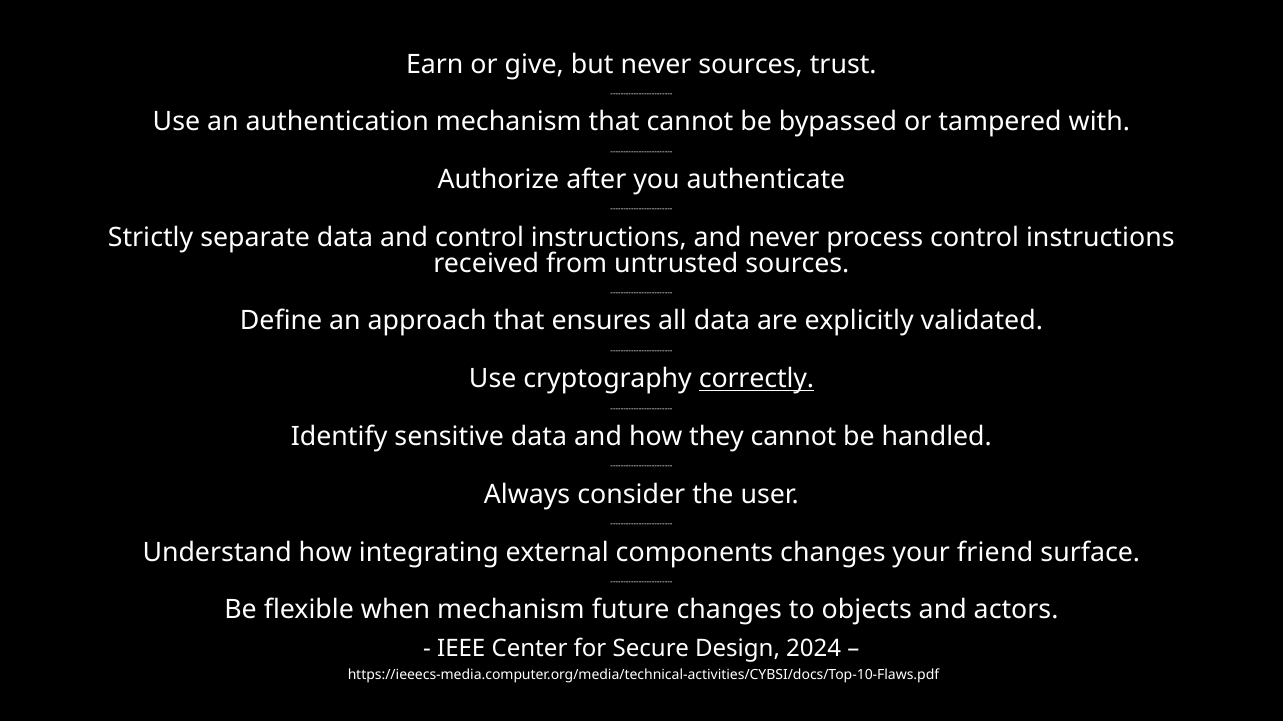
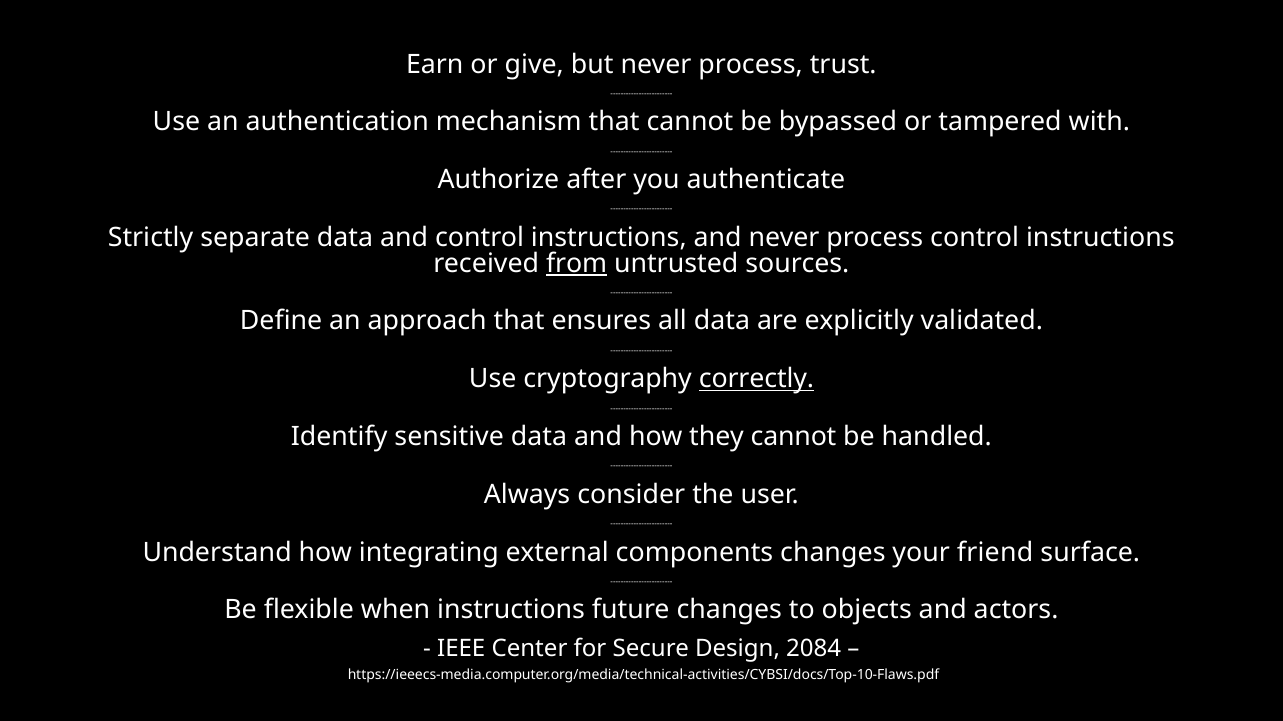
but never sources: sources -> process
from underline: none -> present
when mechanism: mechanism -> instructions
2024: 2024 -> 2084
